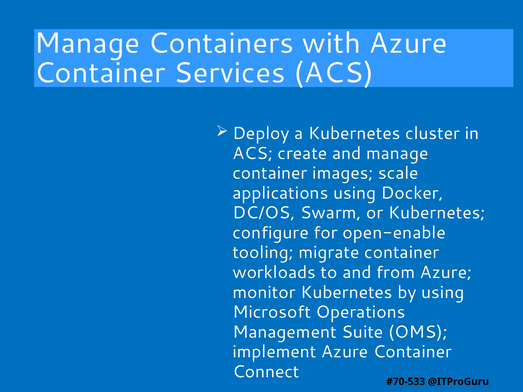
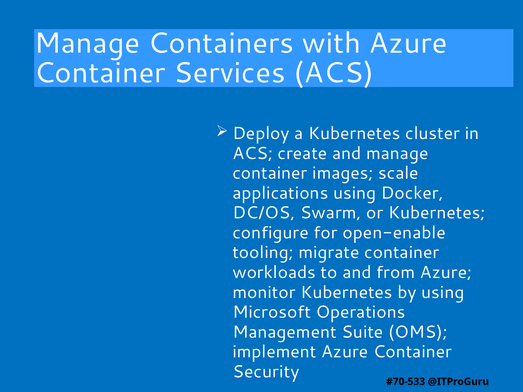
Connect: Connect -> Security
